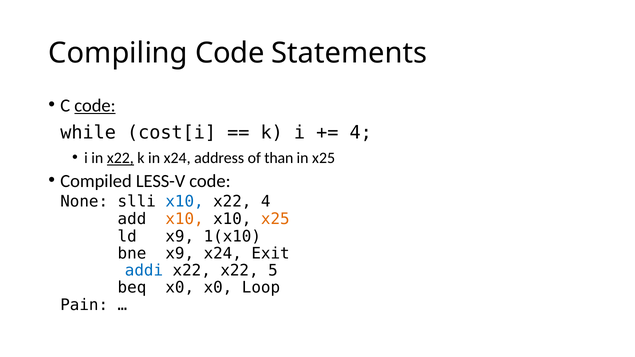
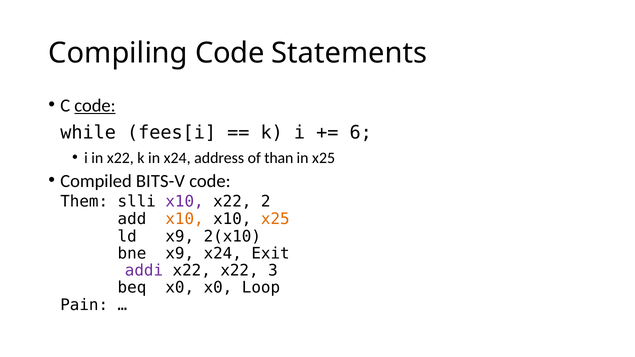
cost[i: cost[i -> fees[i
4 at (361, 133): 4 -> 6
x22 at (120, 158) underline: present -> none
LESS-V: LESS-V -> BITS-V
None: None -> Them
x10 at (185, 202) colour: blue -> purple
x22 4: 4 -> 2
1(x10: 1(x10 -> 2(x10
addi colour: blue -> purple
5: 5 -> 3
